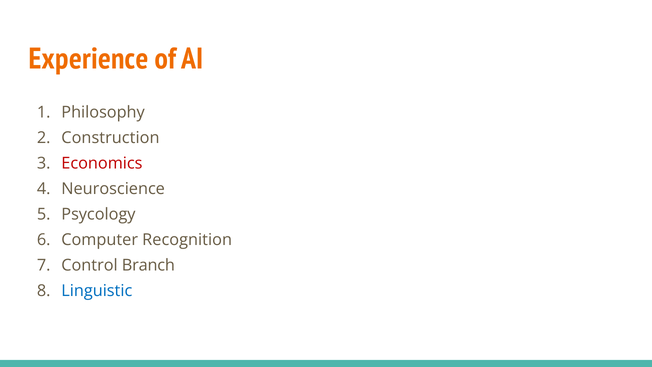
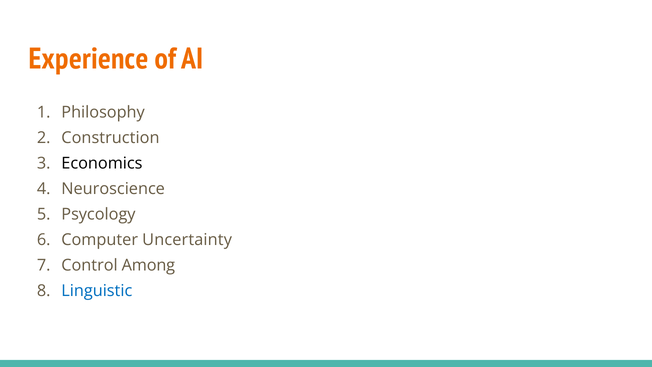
Economics colour: red -> black
Recognition: Recognition -> Uncertainty
Branch: Branch -> Among
